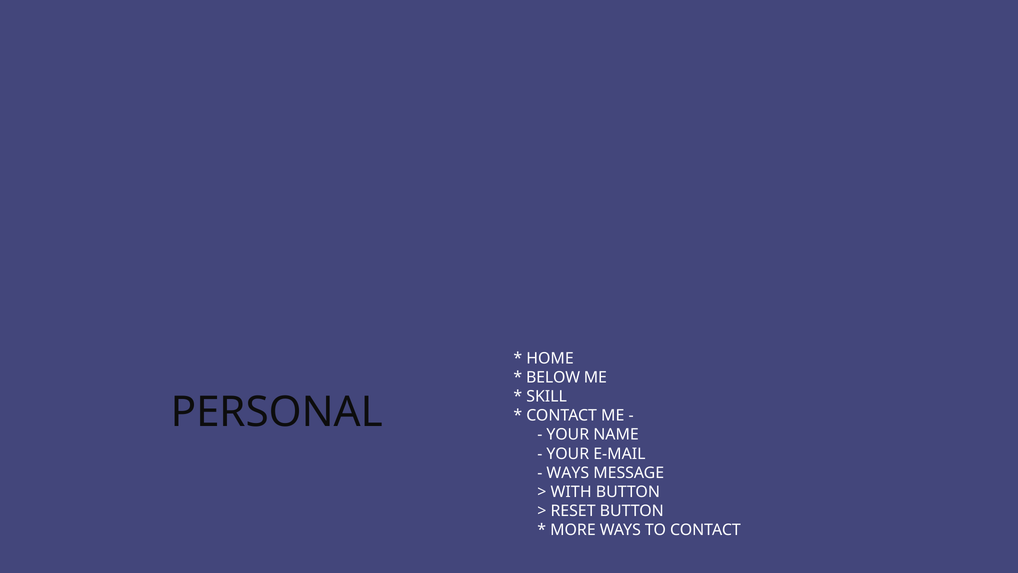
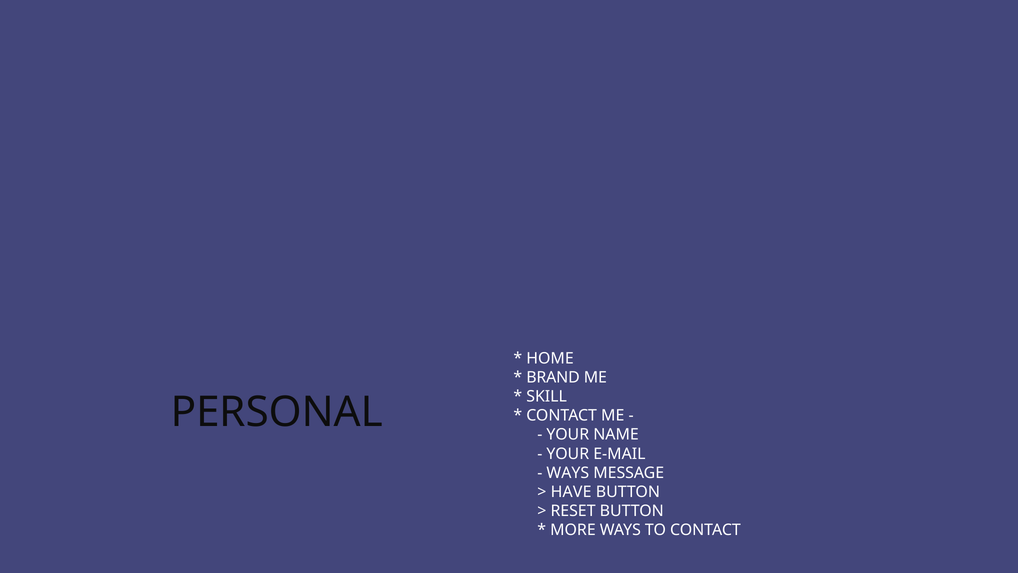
BELOW: BELOW -> BRAND
WITH: WITH -> HAVE
